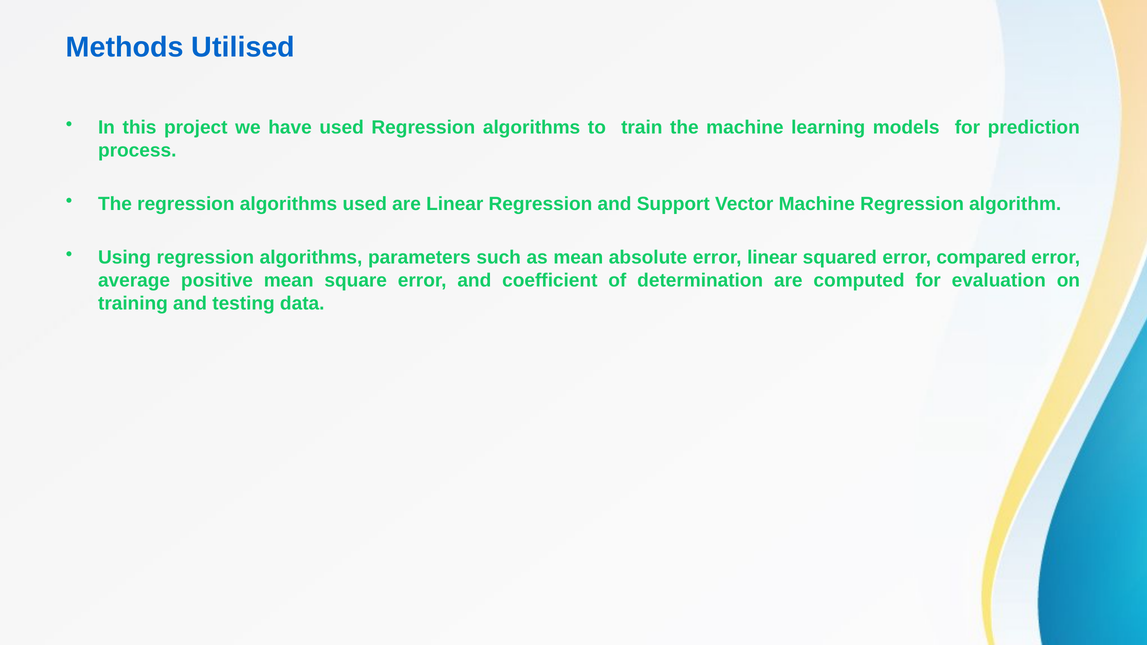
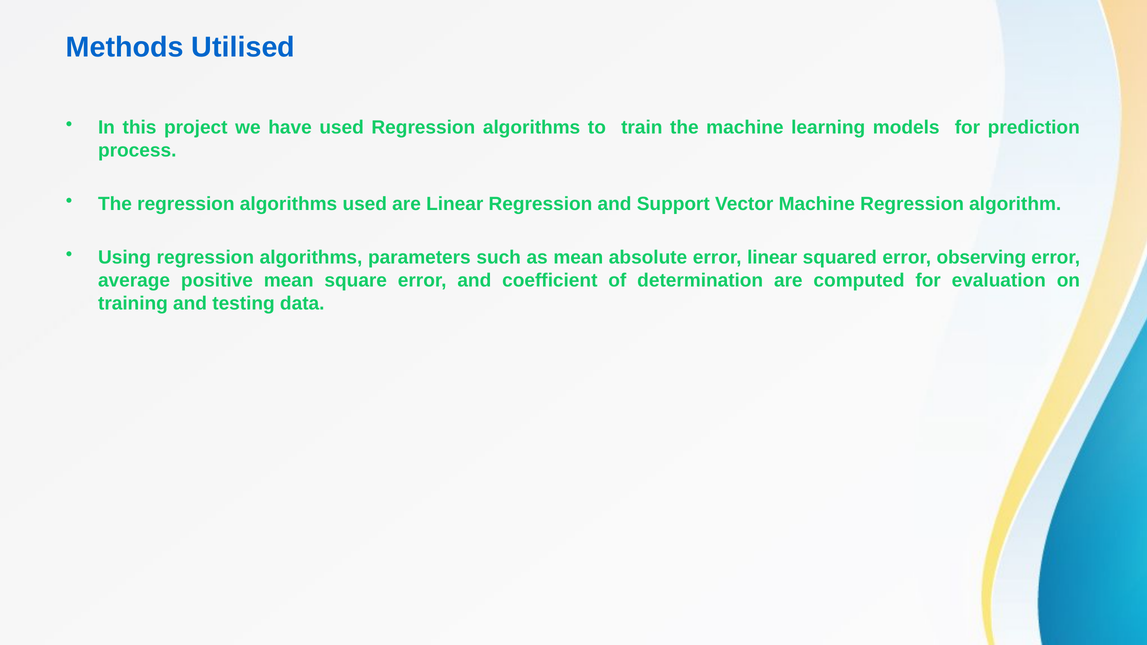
compared: compared -> observing
